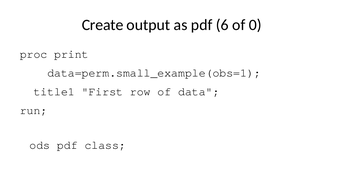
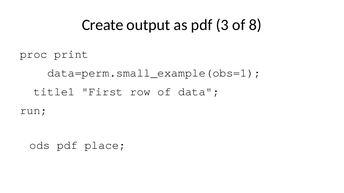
6: 6 -> 3
0: 0 -> 8
class: class -> place
